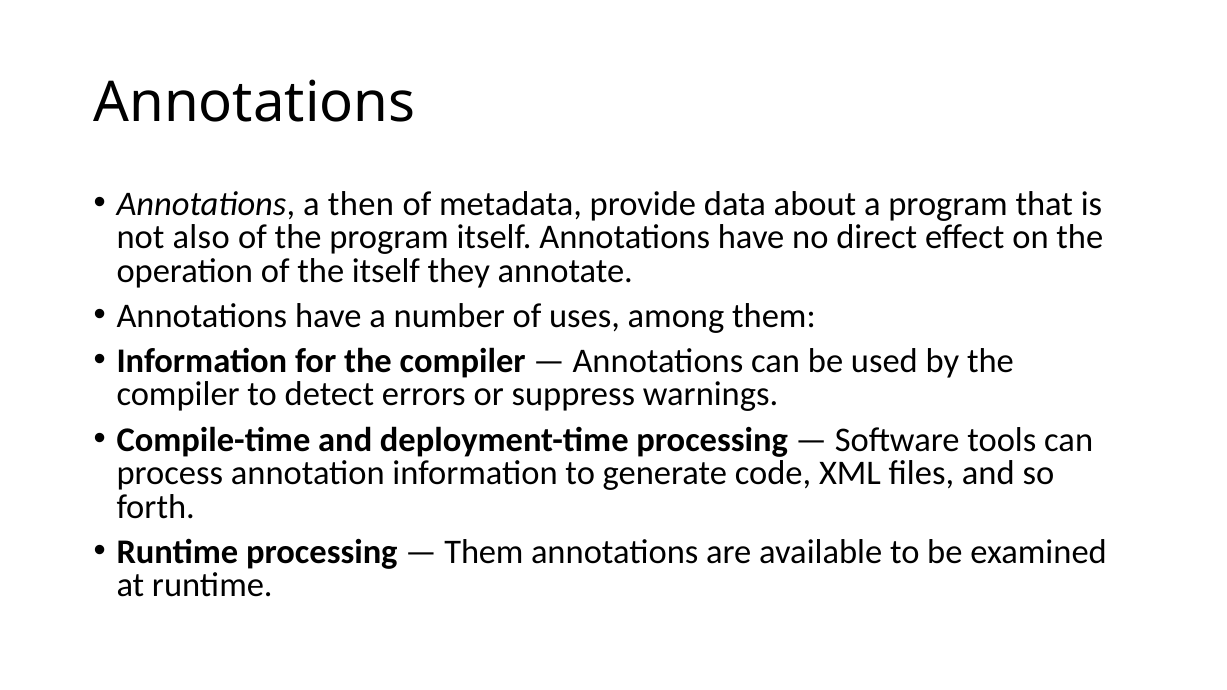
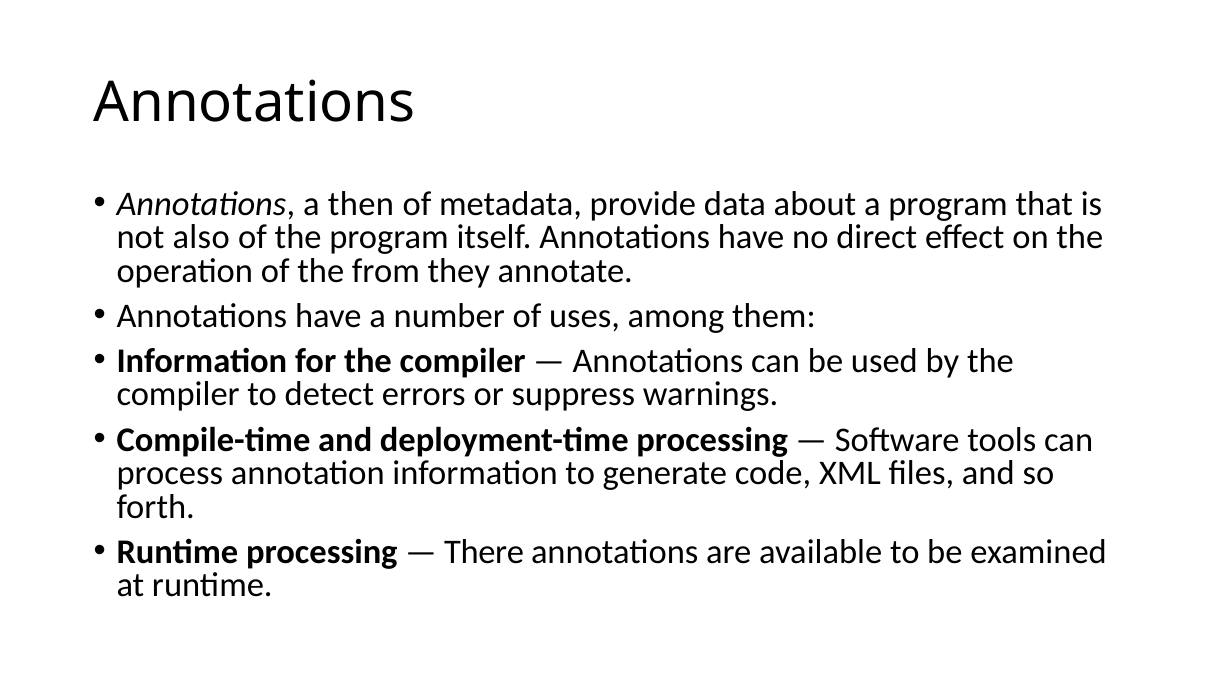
the itself: itself -> from
Them at (484, 552): Them -> There
